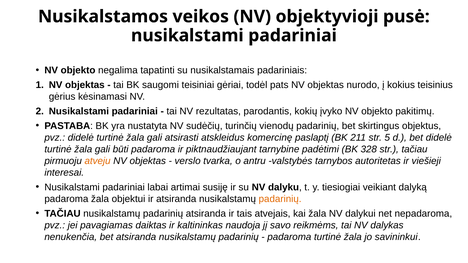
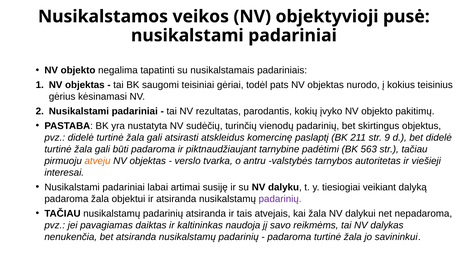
5: 5 -> 9
328: 328 -> 563
padarinių at (280, 199) colour: orange -> purple
